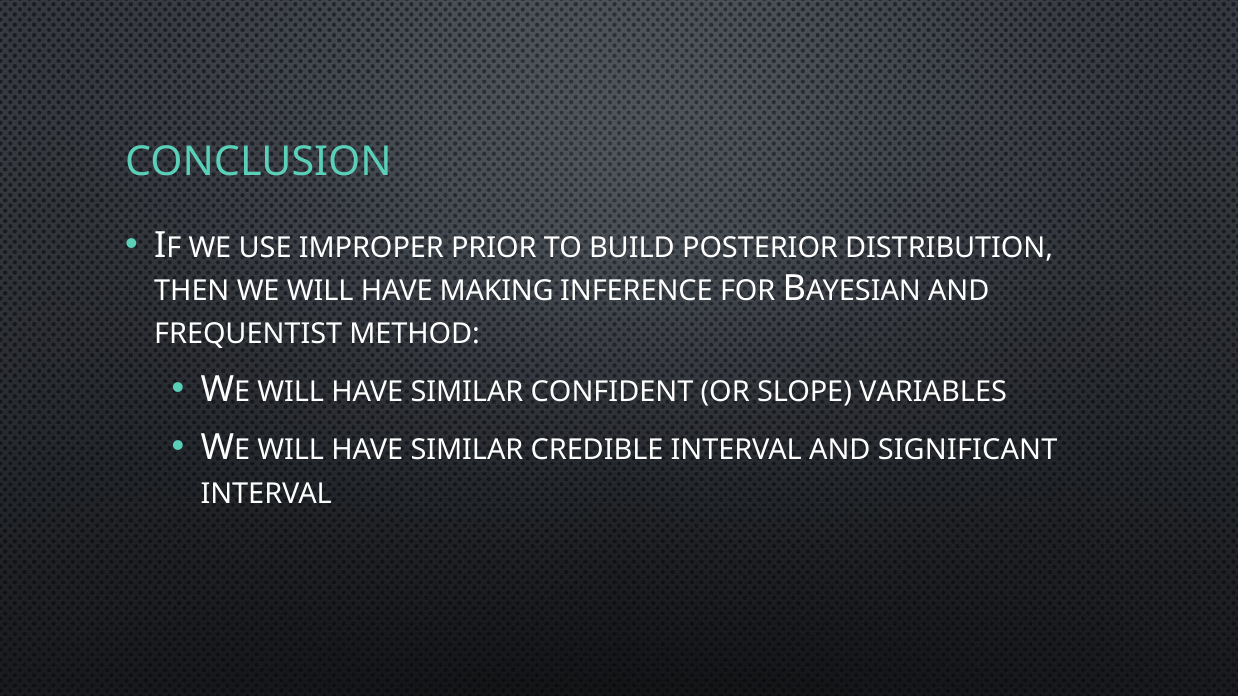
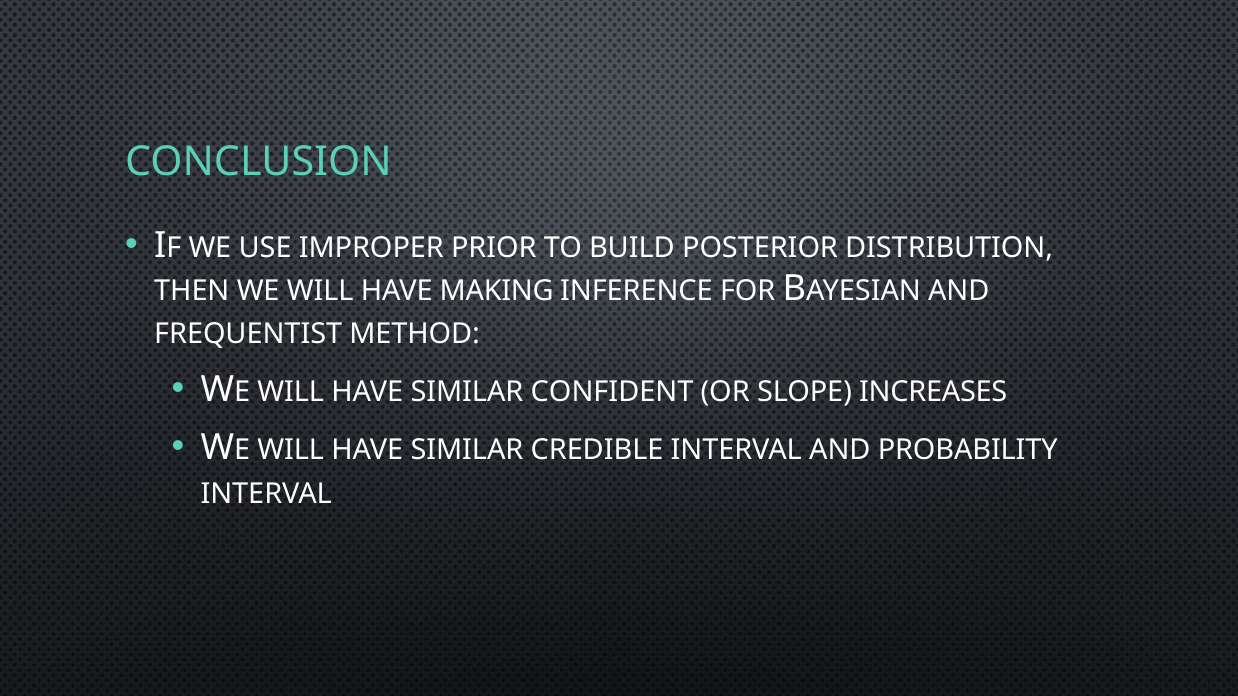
VARIABLES: VARIABLES -> INCREASES
SIGNIFICANT: SIGNIFICANT -> PROBABILITY
